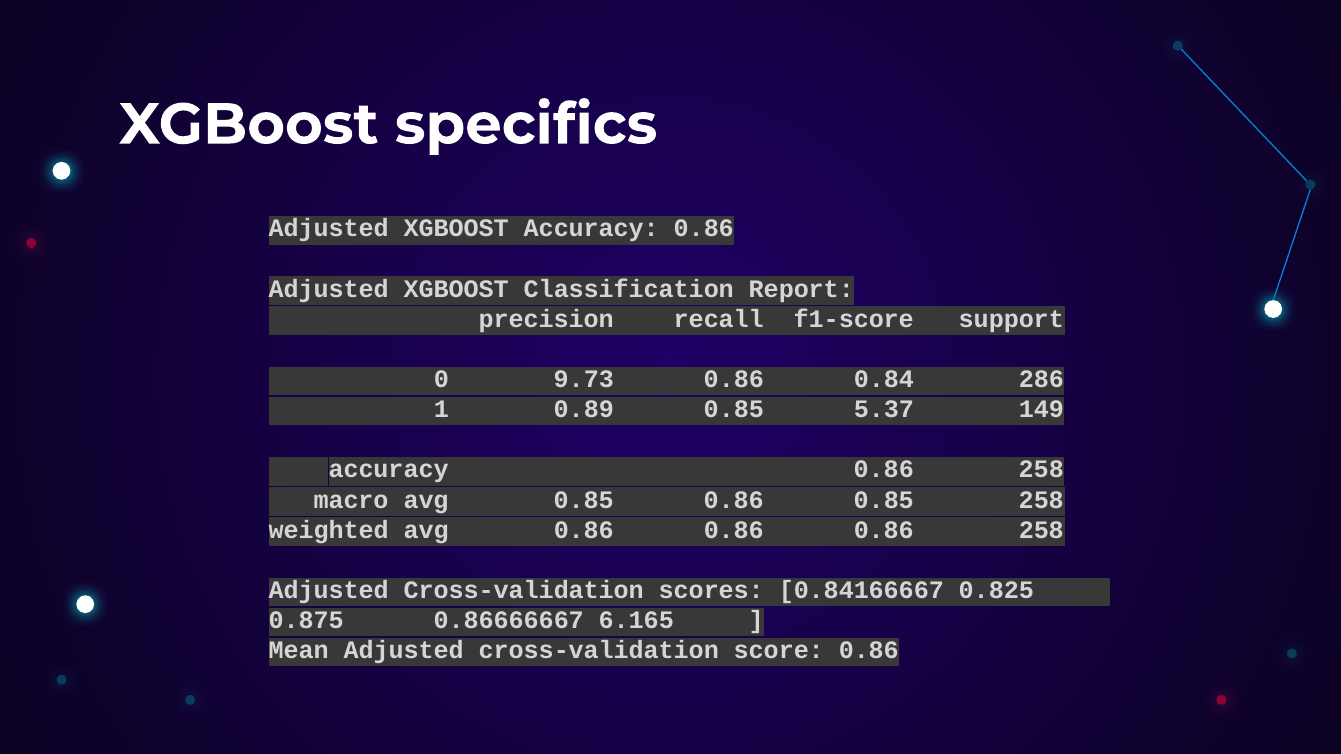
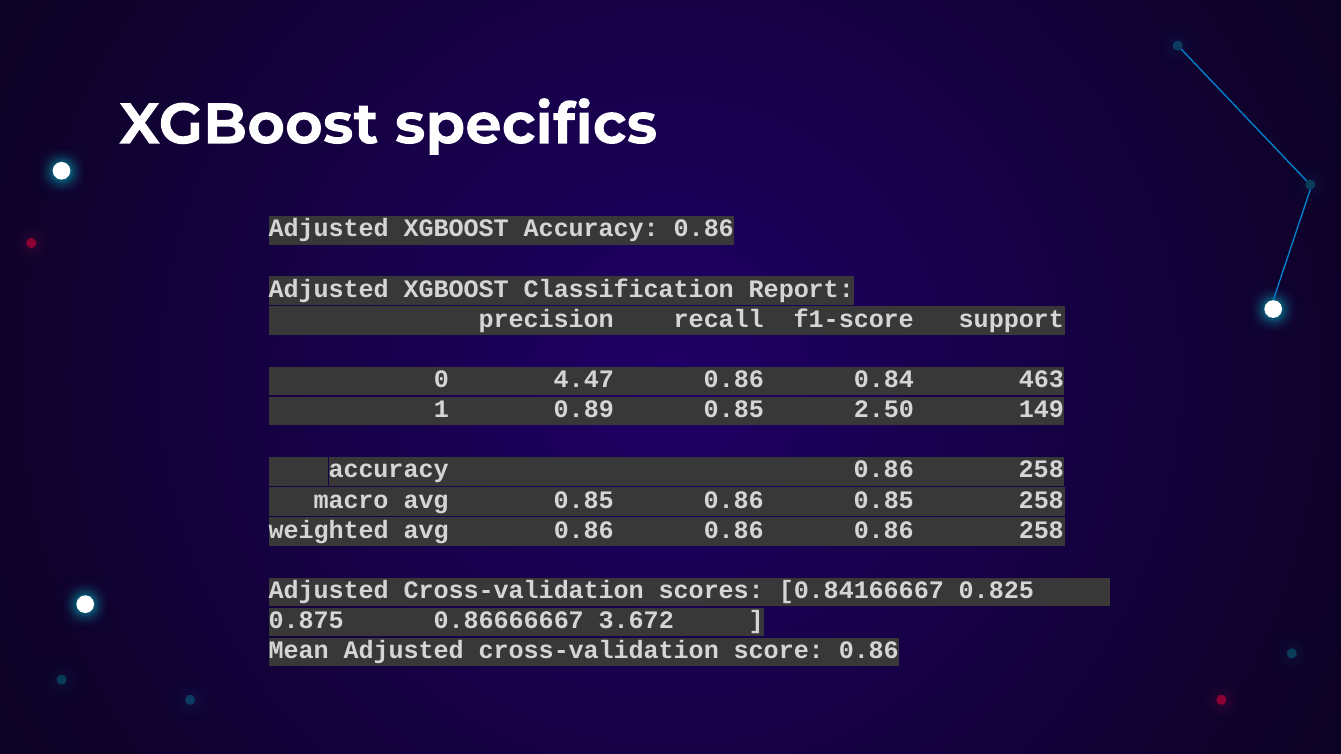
9.73: 9.73 -> 4.47
286: 286 -> 463
5.37: 5.37 -> 2.50
6.165: 6.165 -> 3.672
